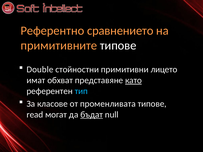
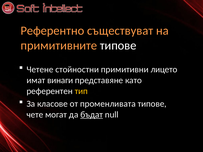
сравнението: сравнението -> съществуват
Double: Double -> Четене
обхват: обхват -> винаги
като underline: present -> none
тип colour: light blue -> yellow
read: read -> чете
